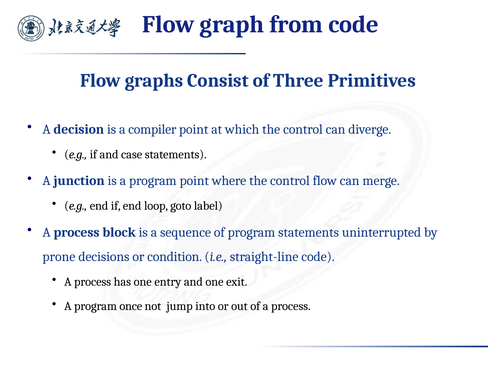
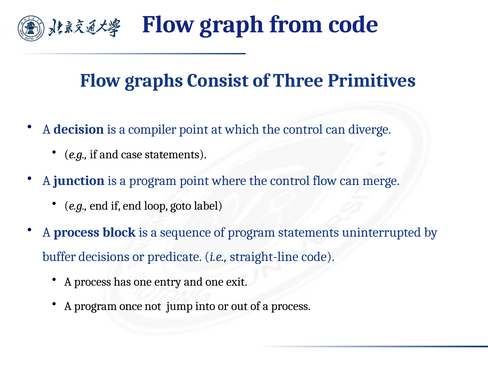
prone: prone -> buffer
condition: condition -> predicate
